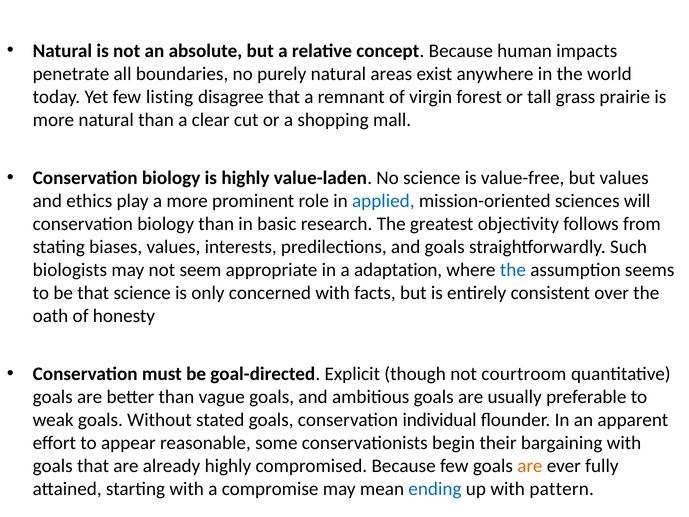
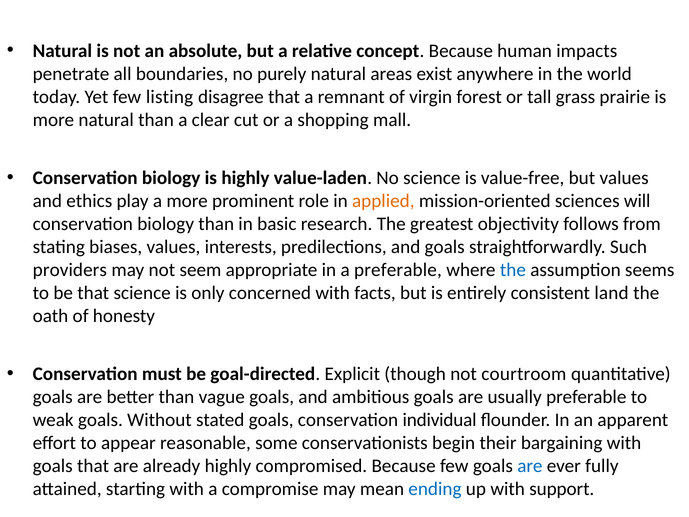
applied colour: blue -> orange
biologists: biologists -> providers
a adaptation: adaptation -> preferable
over: over -> land
are at (530, 466) colour: orange -> blue
pattern: pattern -> support
